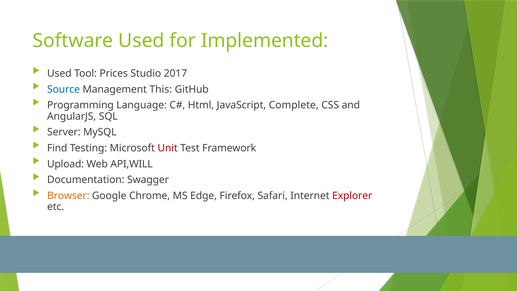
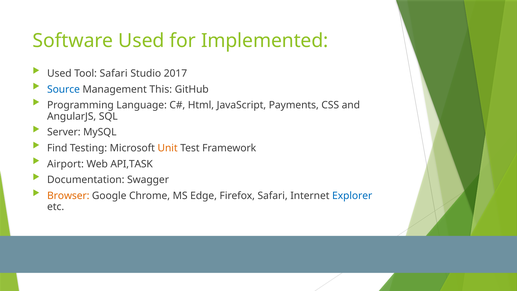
Tool Prices: Prices -> Safari
Complete: Complete -> Payments
Unit colour: red -> orange
Upload: Upload -> Airport
API,WILL: API,WILL -> API,TASK
Explorer colour: red -> blue
